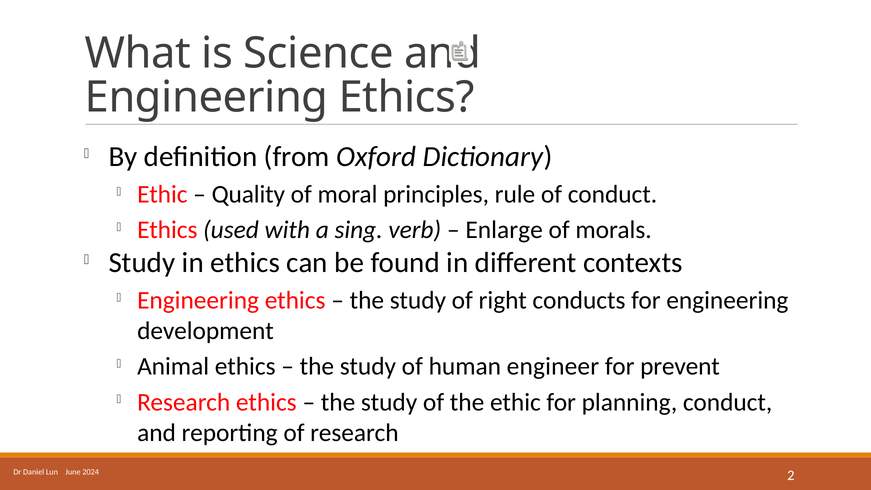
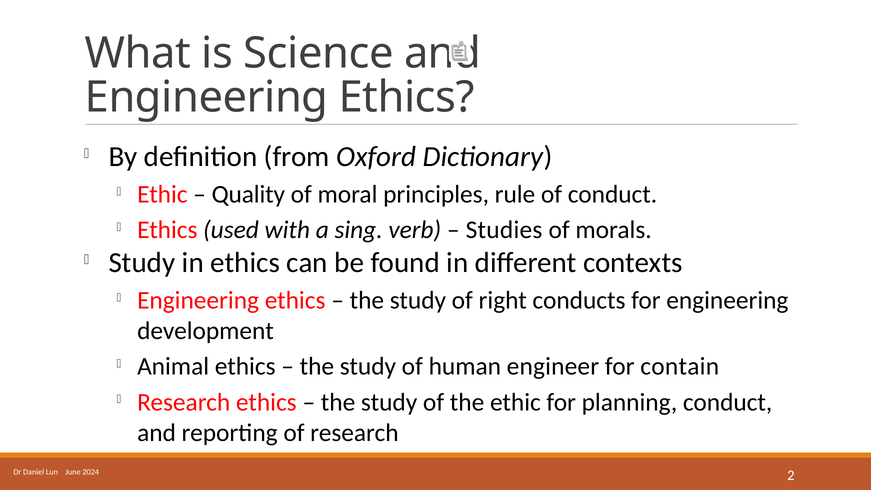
Enlarge: Enlarge -> Studies
prevent: prevent -> contain
